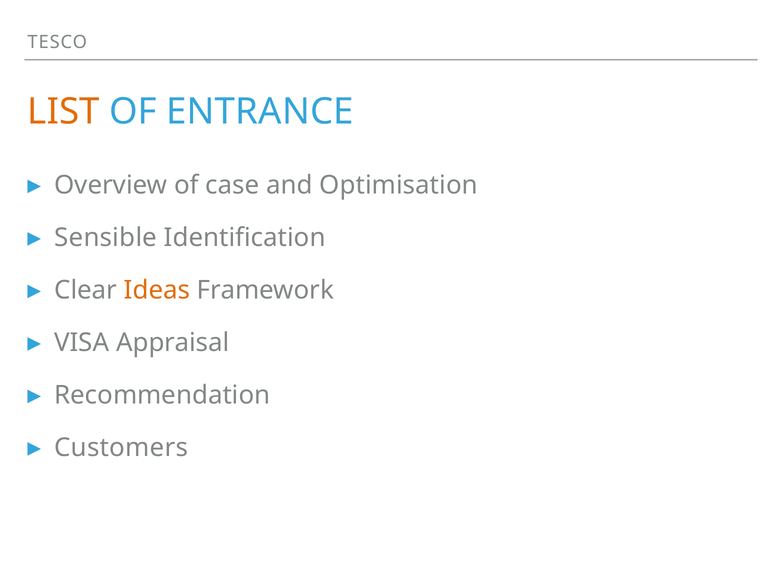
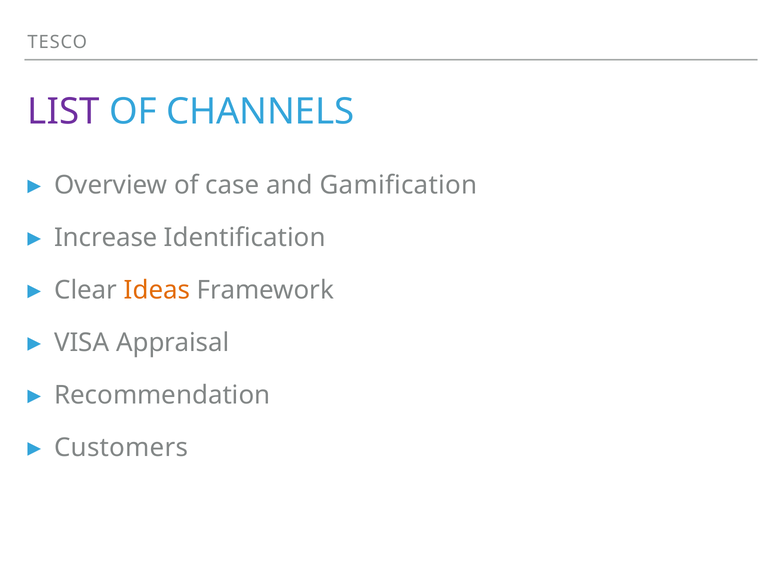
LIST colour: orange -> purple
ENTRANCE: ENTRANCE -> CHANNELS
Optimisation: Optimisation -> Gamification
Sensible: Sensible -> Increase
